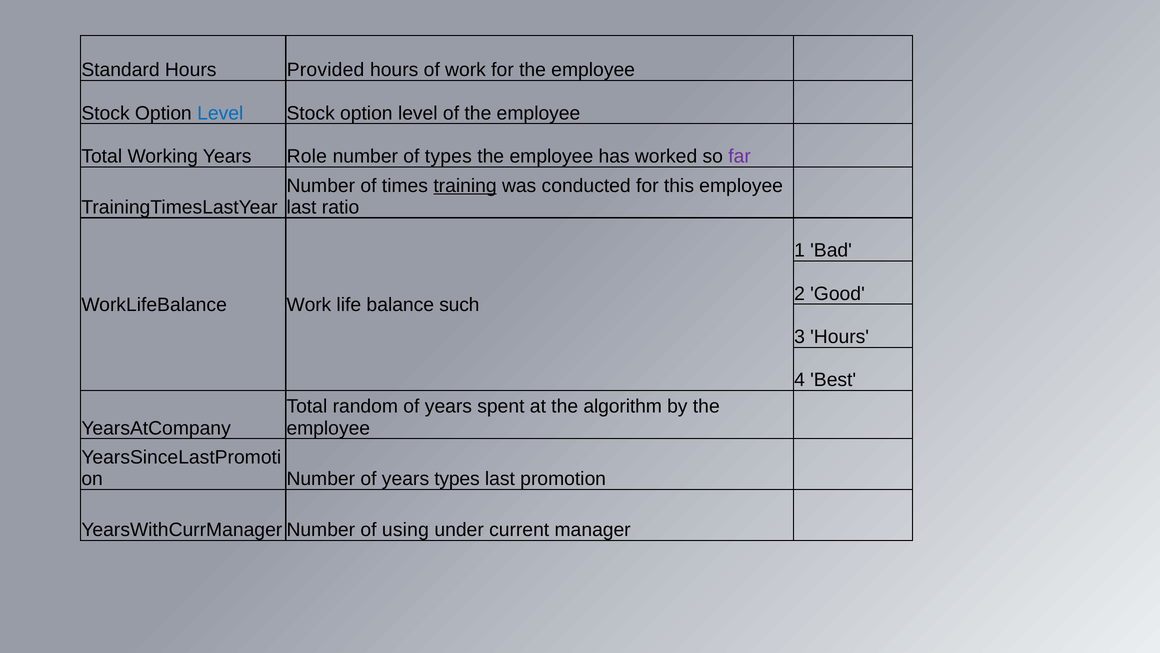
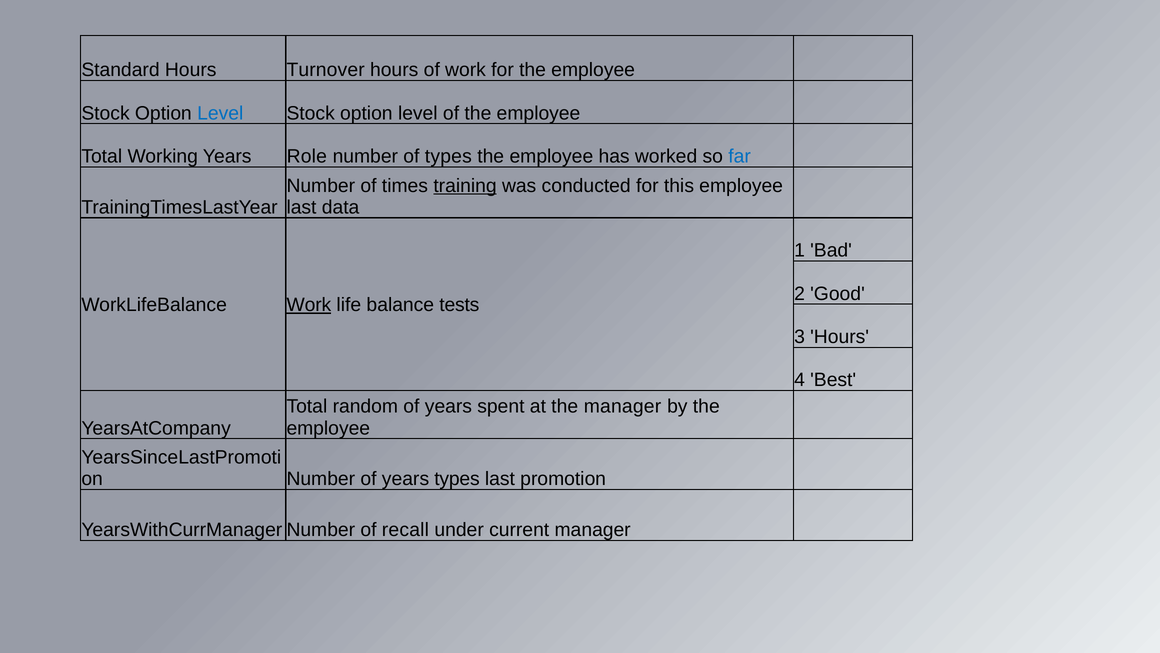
Provided: Provided -> Turnover
far colour: purple -> blue
ratio: ratio -> data
Work at (309, 305) underline: none -> present
such: such -> tests
the algorithm: algorithm -> manager
using: using -> recall
